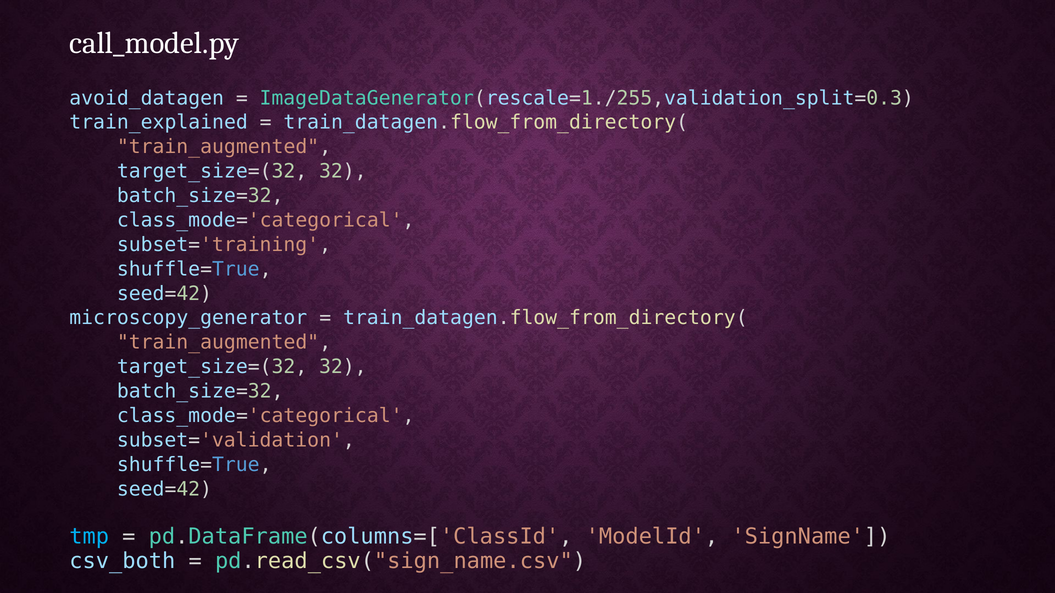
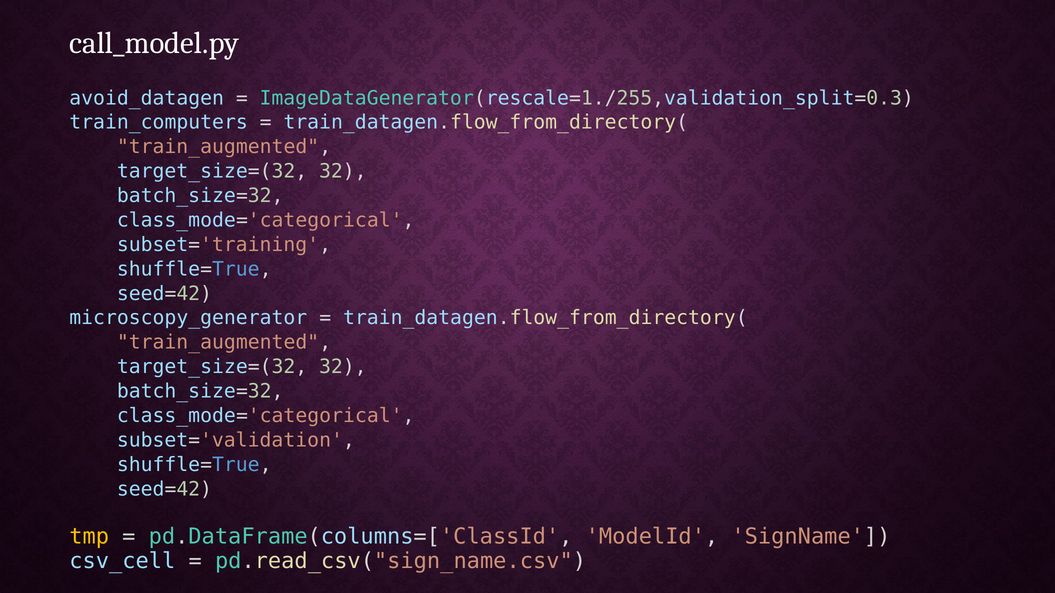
train_explained: train_explained -> train_computers
tmp colour: light blue -> yellow
csv_both: csv_both -> csv_cell
